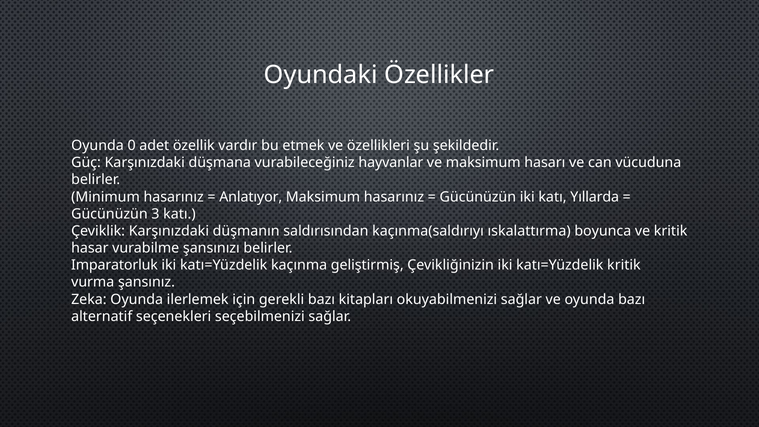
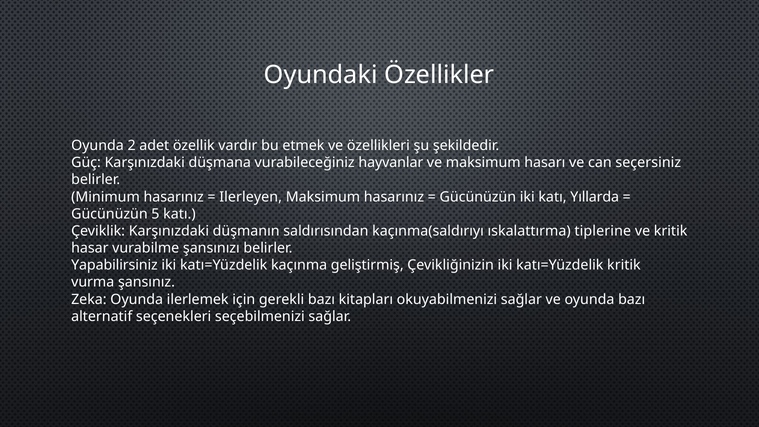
0: 0 -> 2
vücuduna: vücuduna -> seçersiniz
Anlatıyor: Anlatıyor -> Ilerleyen
3: 3 -> 5
boyunca: boyunca -> tiplerine
Imparatorluk: Imparatorluk -> Yapabilirsiniz
